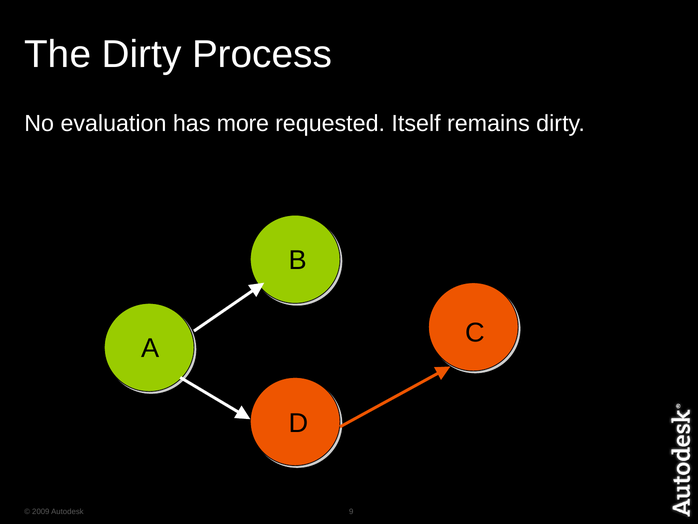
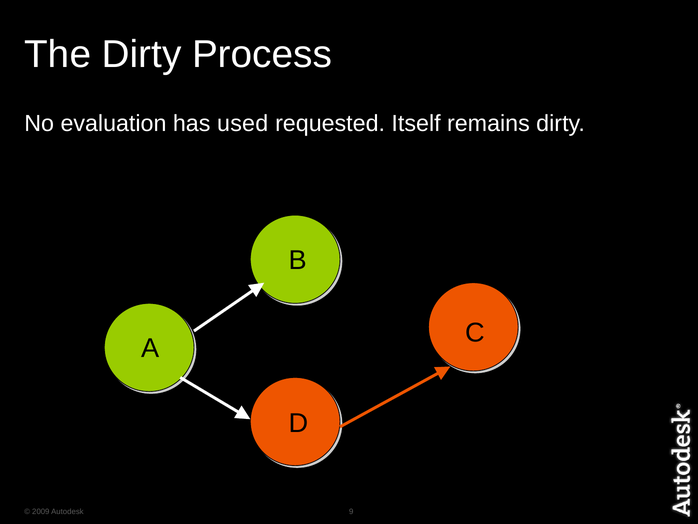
more: more -> used
